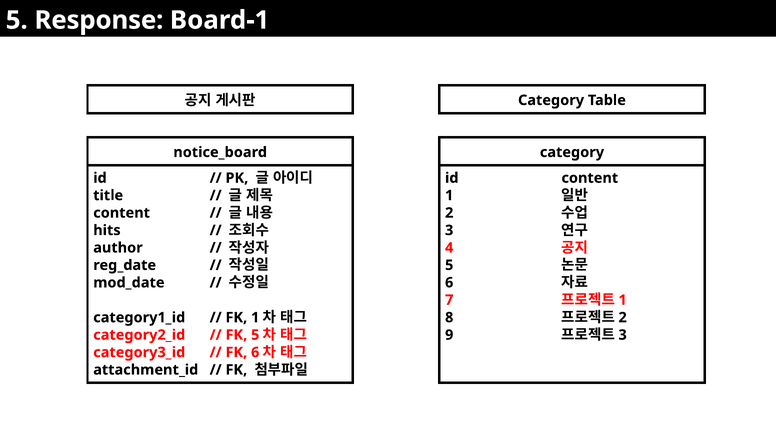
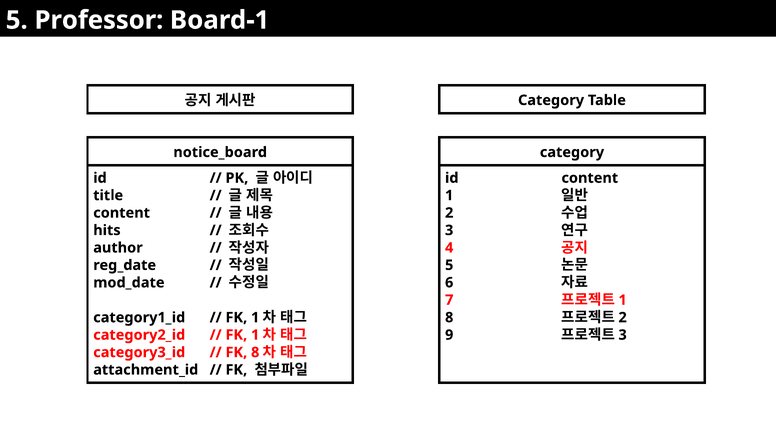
Response: Response -> Professor
5 at (255, 335): 5 -> 1
FK 6: 6 -> 8
